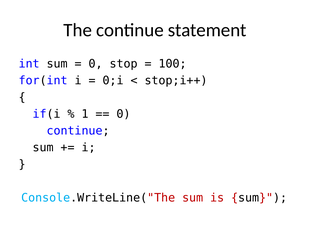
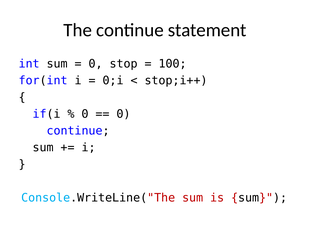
1 at (85, 114): 1 -> 0
